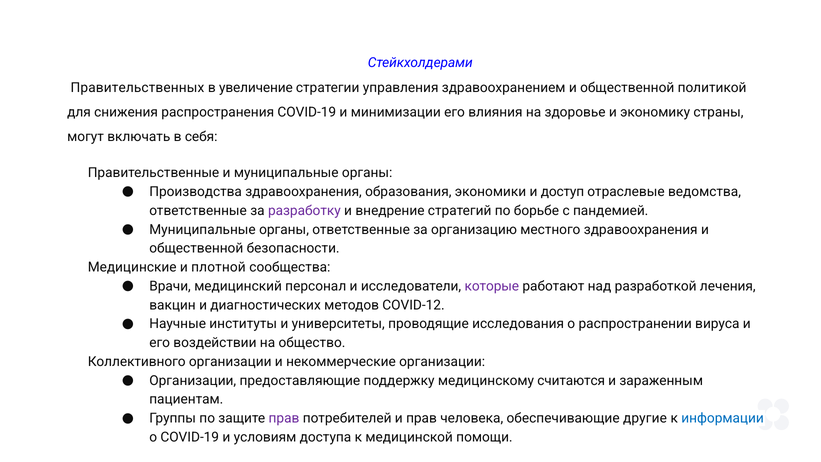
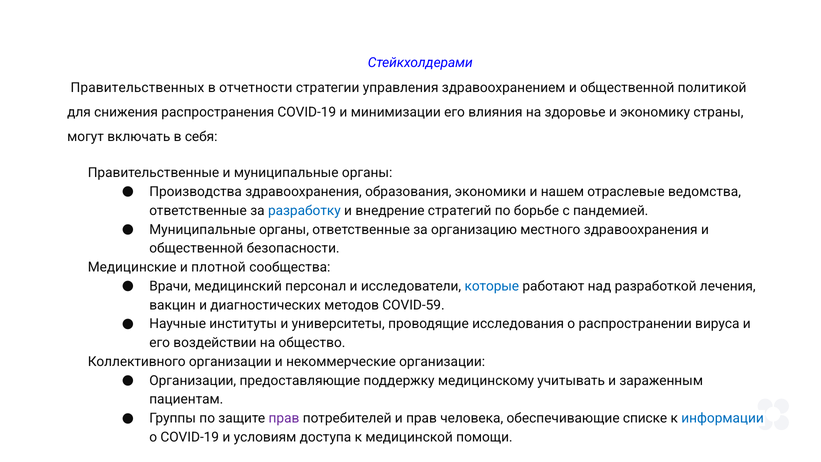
увеличение: увеличение -> отчетности
доступ: доступ -> нашем
разработку colour: purple -> blue
которые colour: purple -> blue
COVID-12: COVID-12 -> COVID-59
считаются: считаются -> учитывать
другие: другие -> списке
